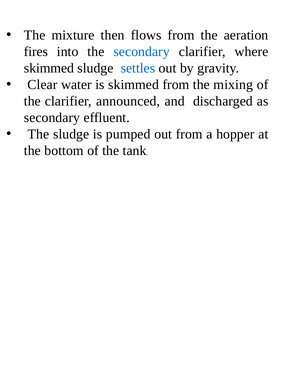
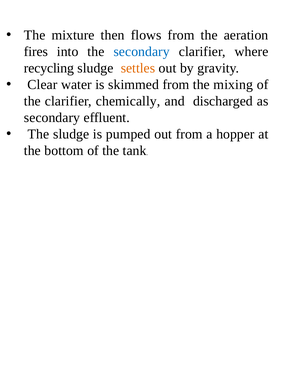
skimmed at (49, 68): skimmed -> recycling
settles colour: blue -> orange
announced: announced -> chemically
